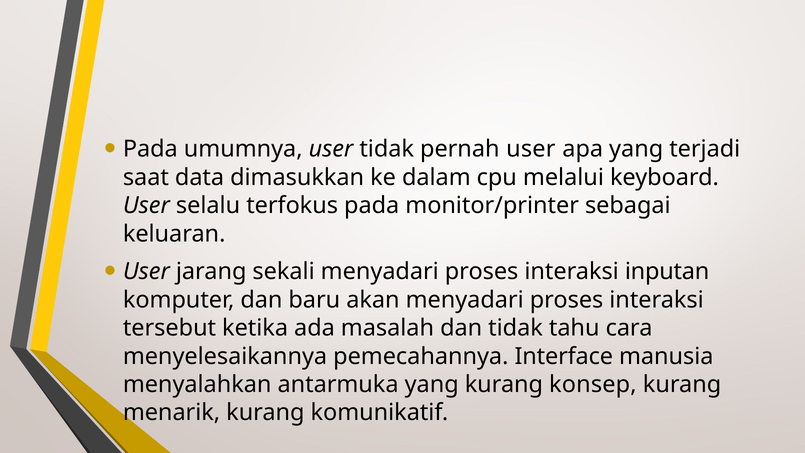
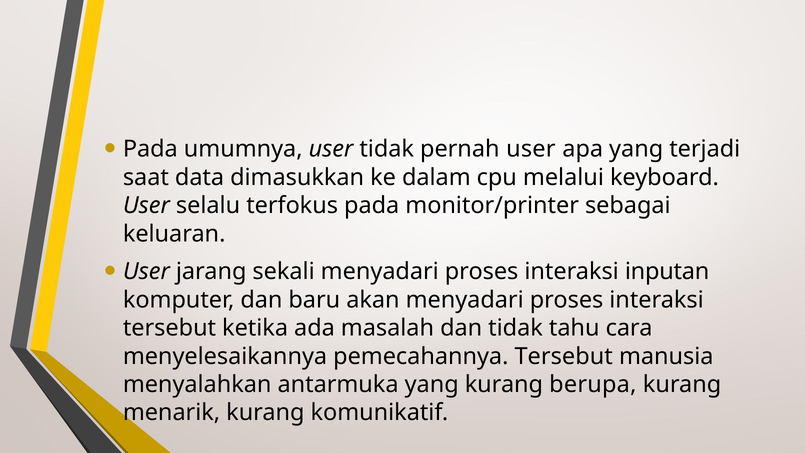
pemecahannya Interface: Interface -> Tersebut
konsep: konsep -> berupa
